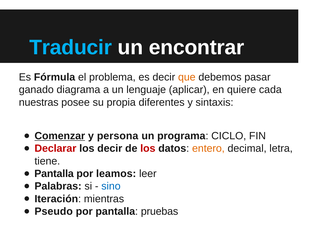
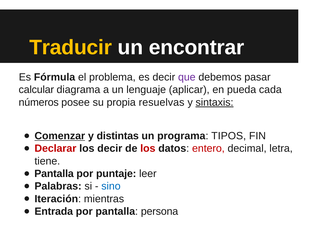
Traducir colour: light blue -> yellow
que colour: orange -> purple
ganado: ganado -> calcular
quiere: quiere -> pueda
nuestras: nuestras -> números
diferentes: diferentes -> resuelvas
sintaxis underline: none -> present
persona: persona -> distintas
CICLO: CICLO -> TIPOS
entero colour: orange -> red
leamos: leamos -> puntaje
Pseudo: Pseudo -> Entrada
pruebas: pruebas -> persona
